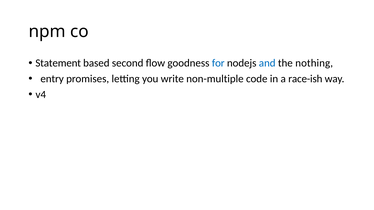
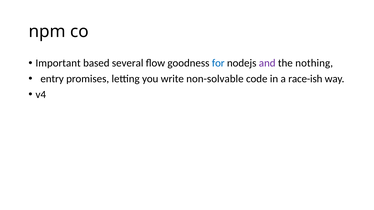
Statement: Statement -> Important
second: second -> several
and colour: blue -> purple
non-multiple: non-multiple -> non-solvable
